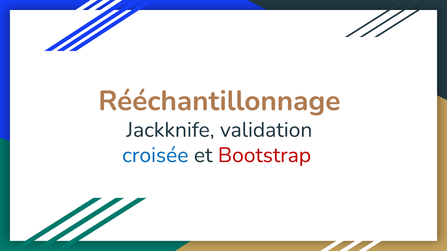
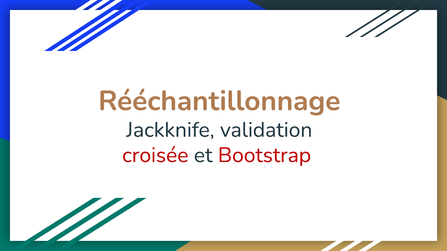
croisée colour: blue -> red
